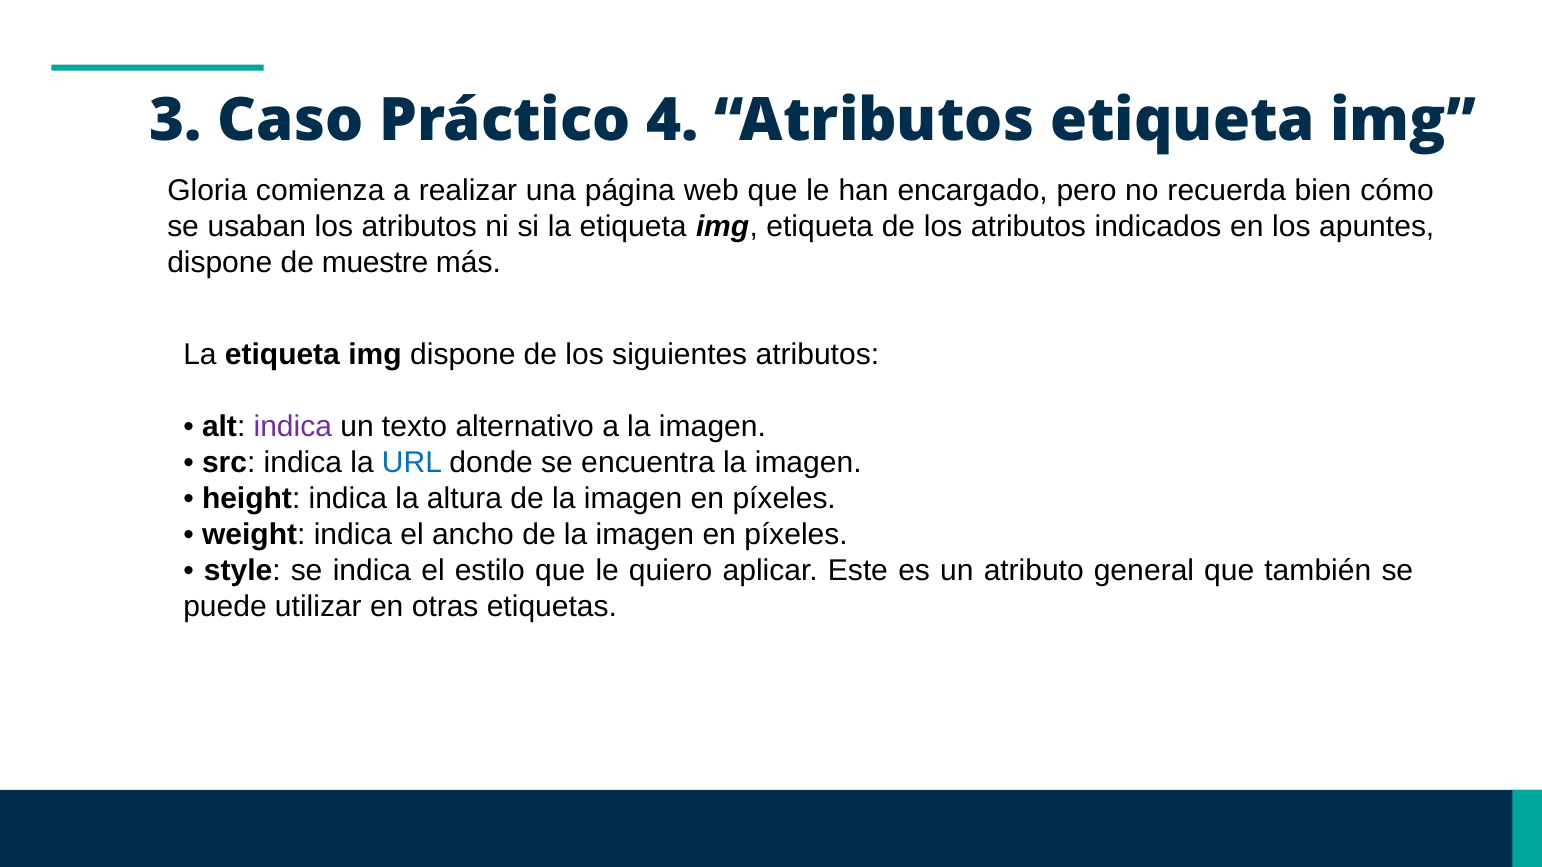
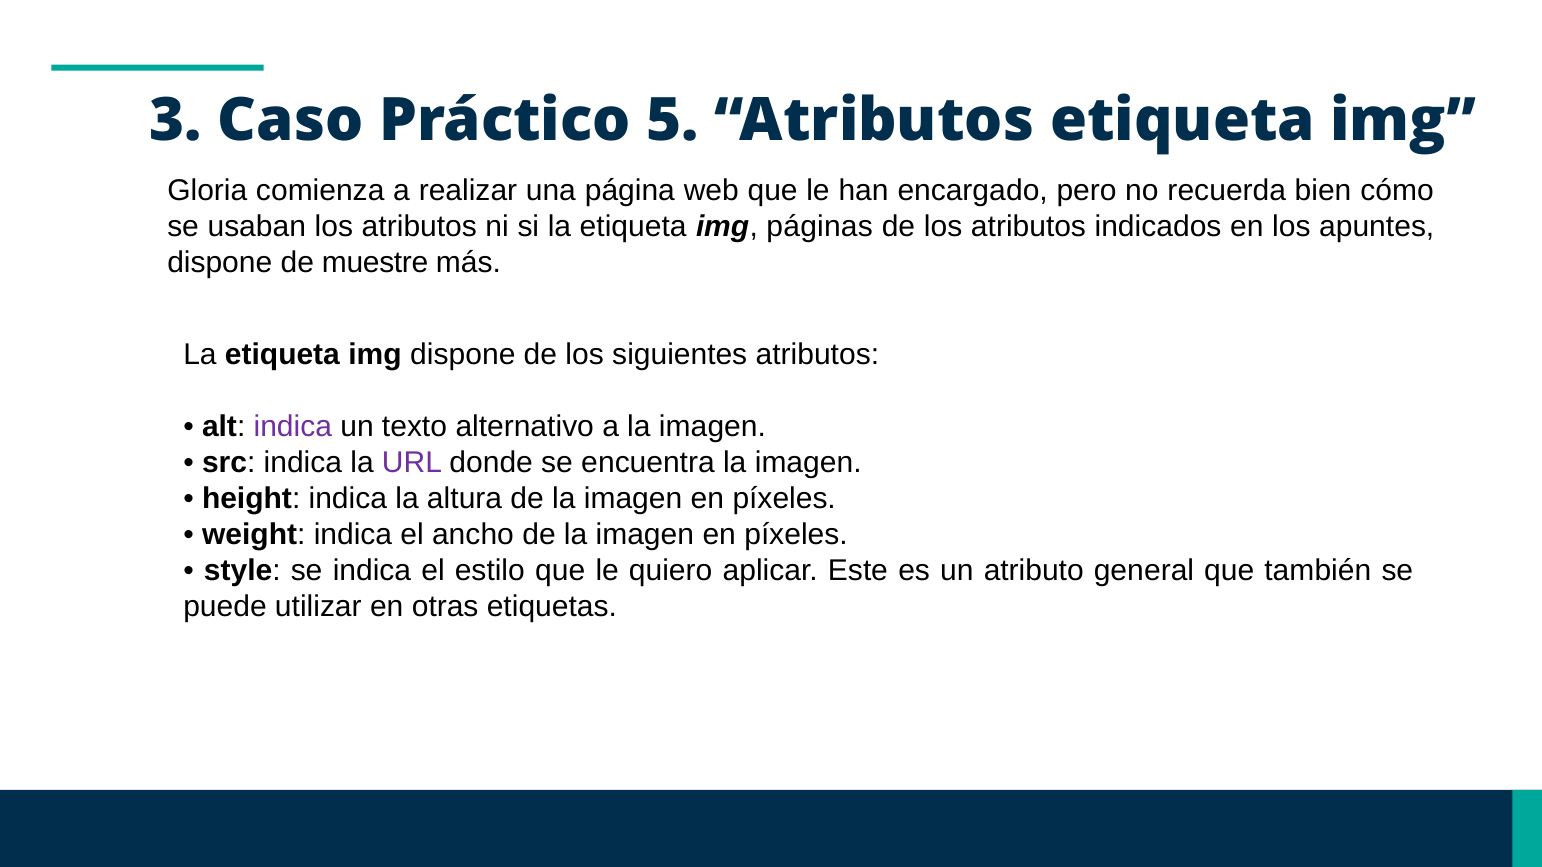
4: 4 -> 5
img etiqueta: etiqueta -> páginas
URL colour: blue -> purple
